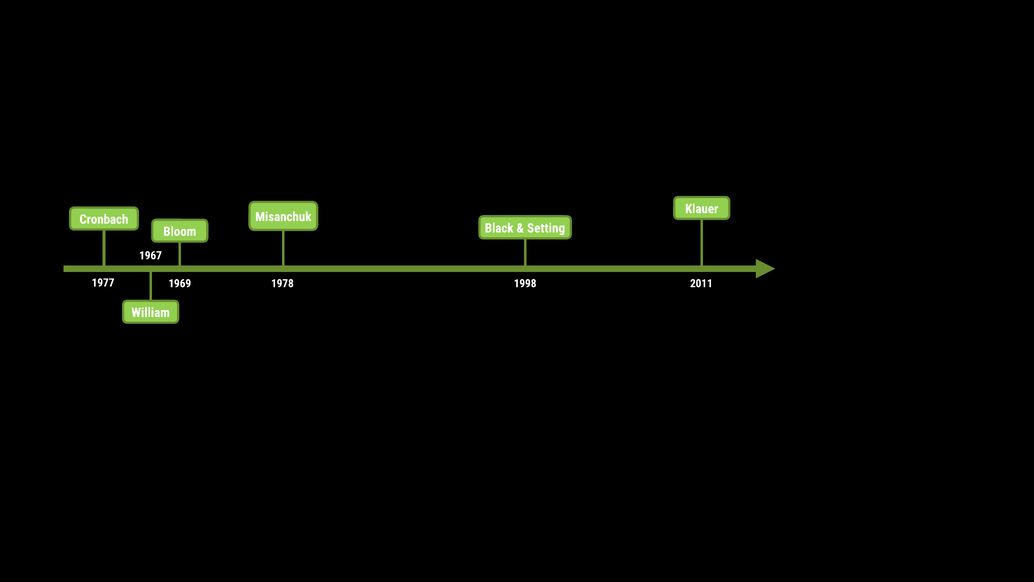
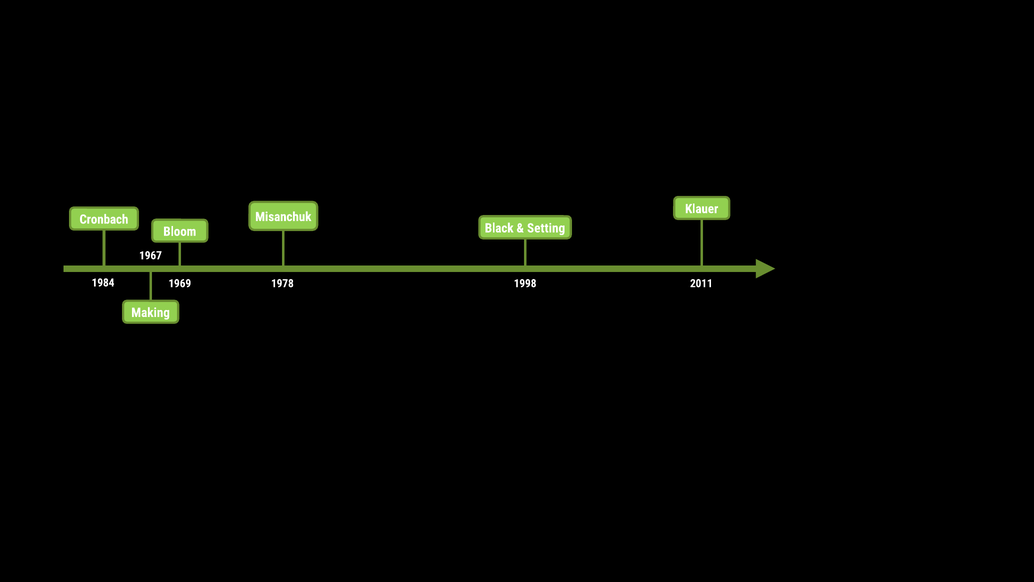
1977: 1977 -> 1984
William: William -> Making
